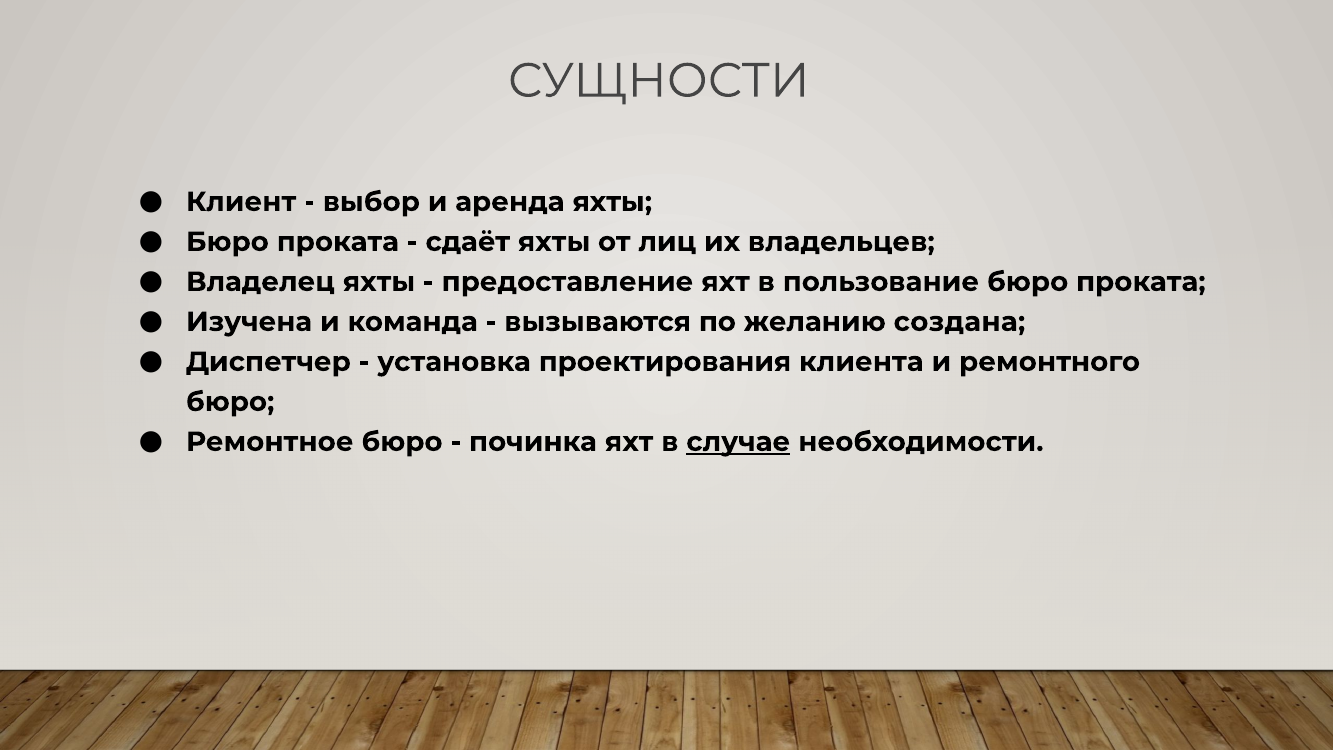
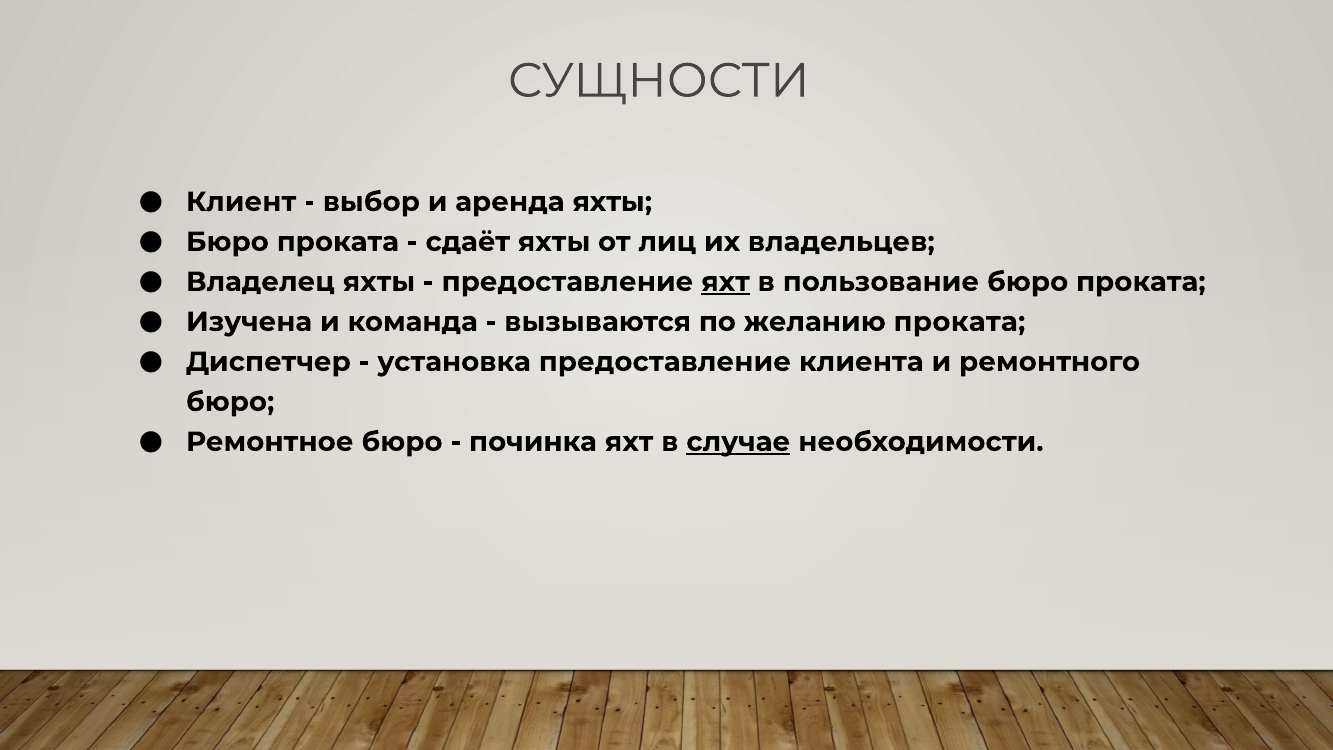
яхт at (726, 282) underline: none -> present
желанию создана: создана -> проката
установка проектирования: проектирования -> предоставление
